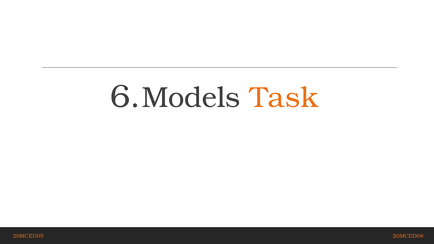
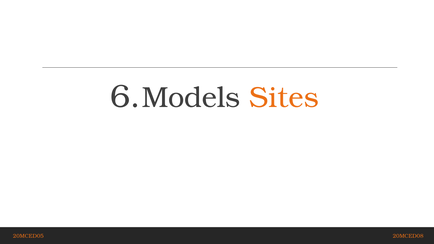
Task: Task -> Sites
